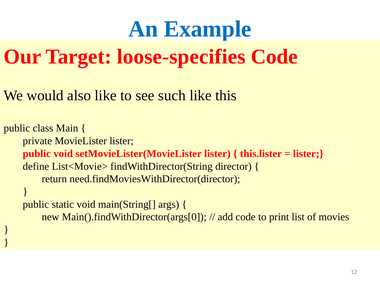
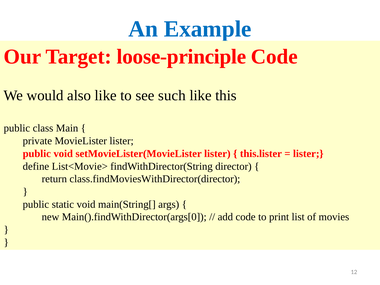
loose-specifies: loose-specifies -> loose-principle
need.findMoviesWithDirector(director: need.findMoviesWithDirector(director -> class.findMoviesWithDirector(director
